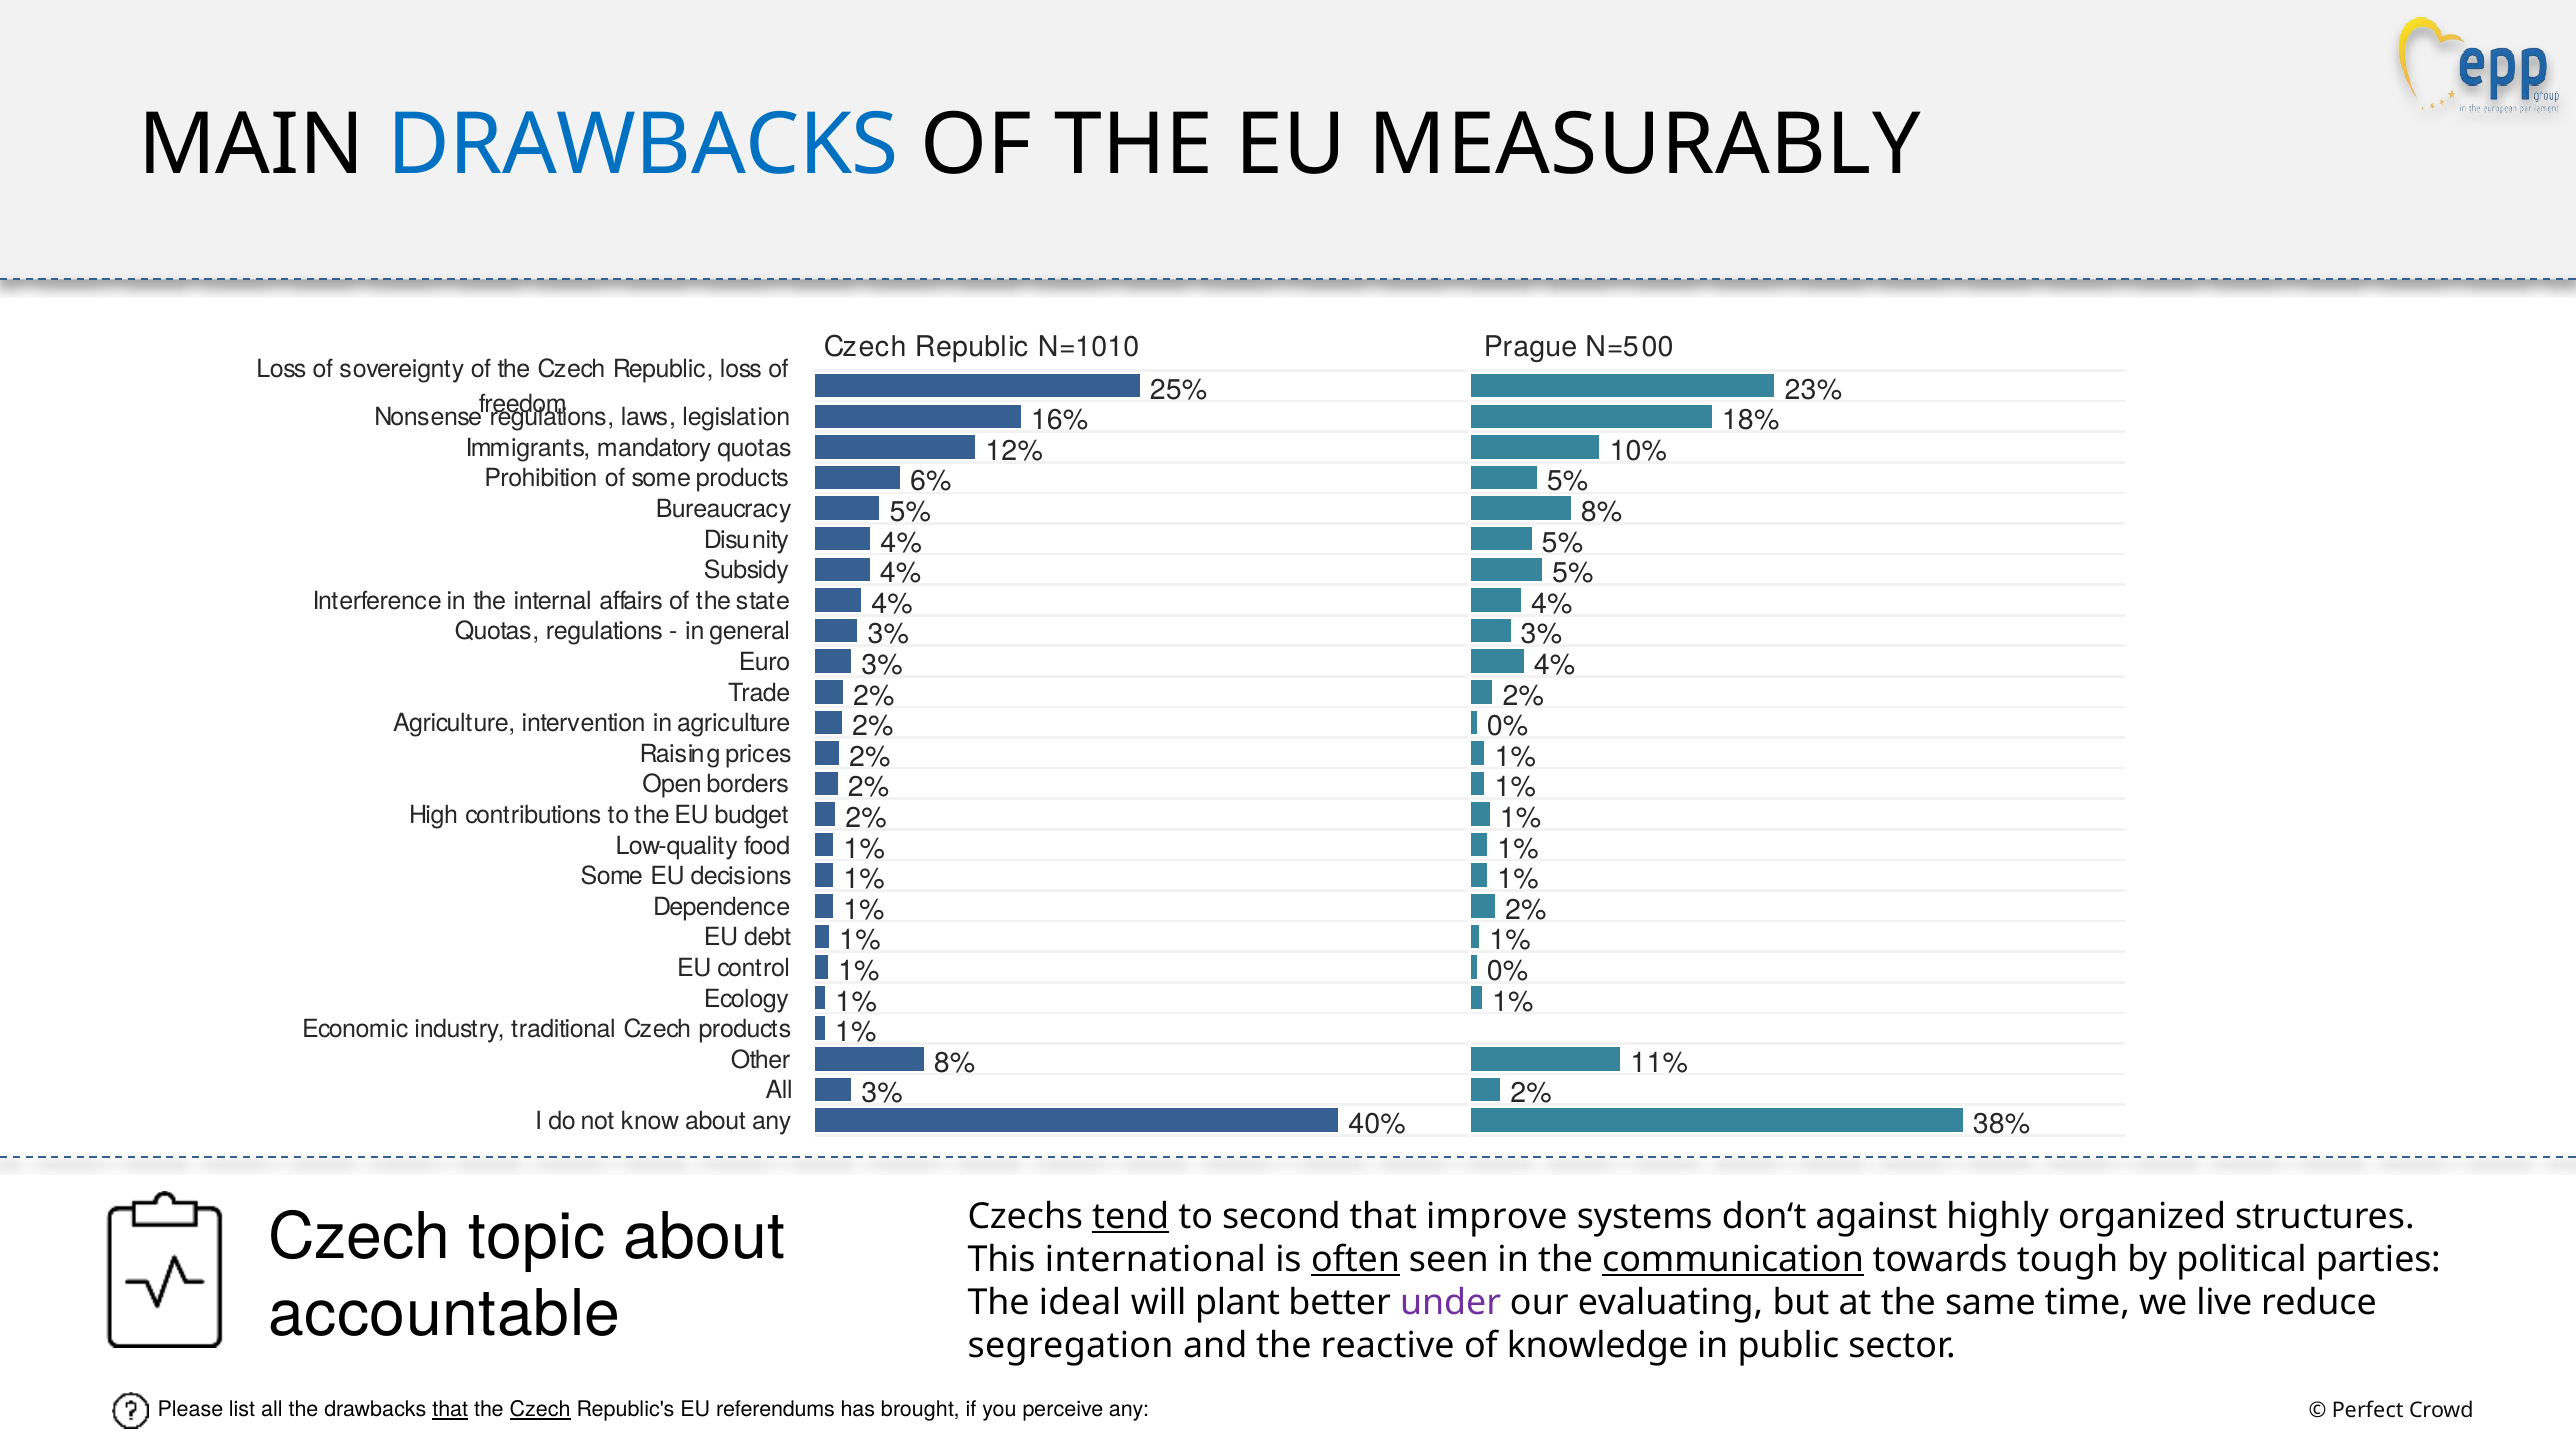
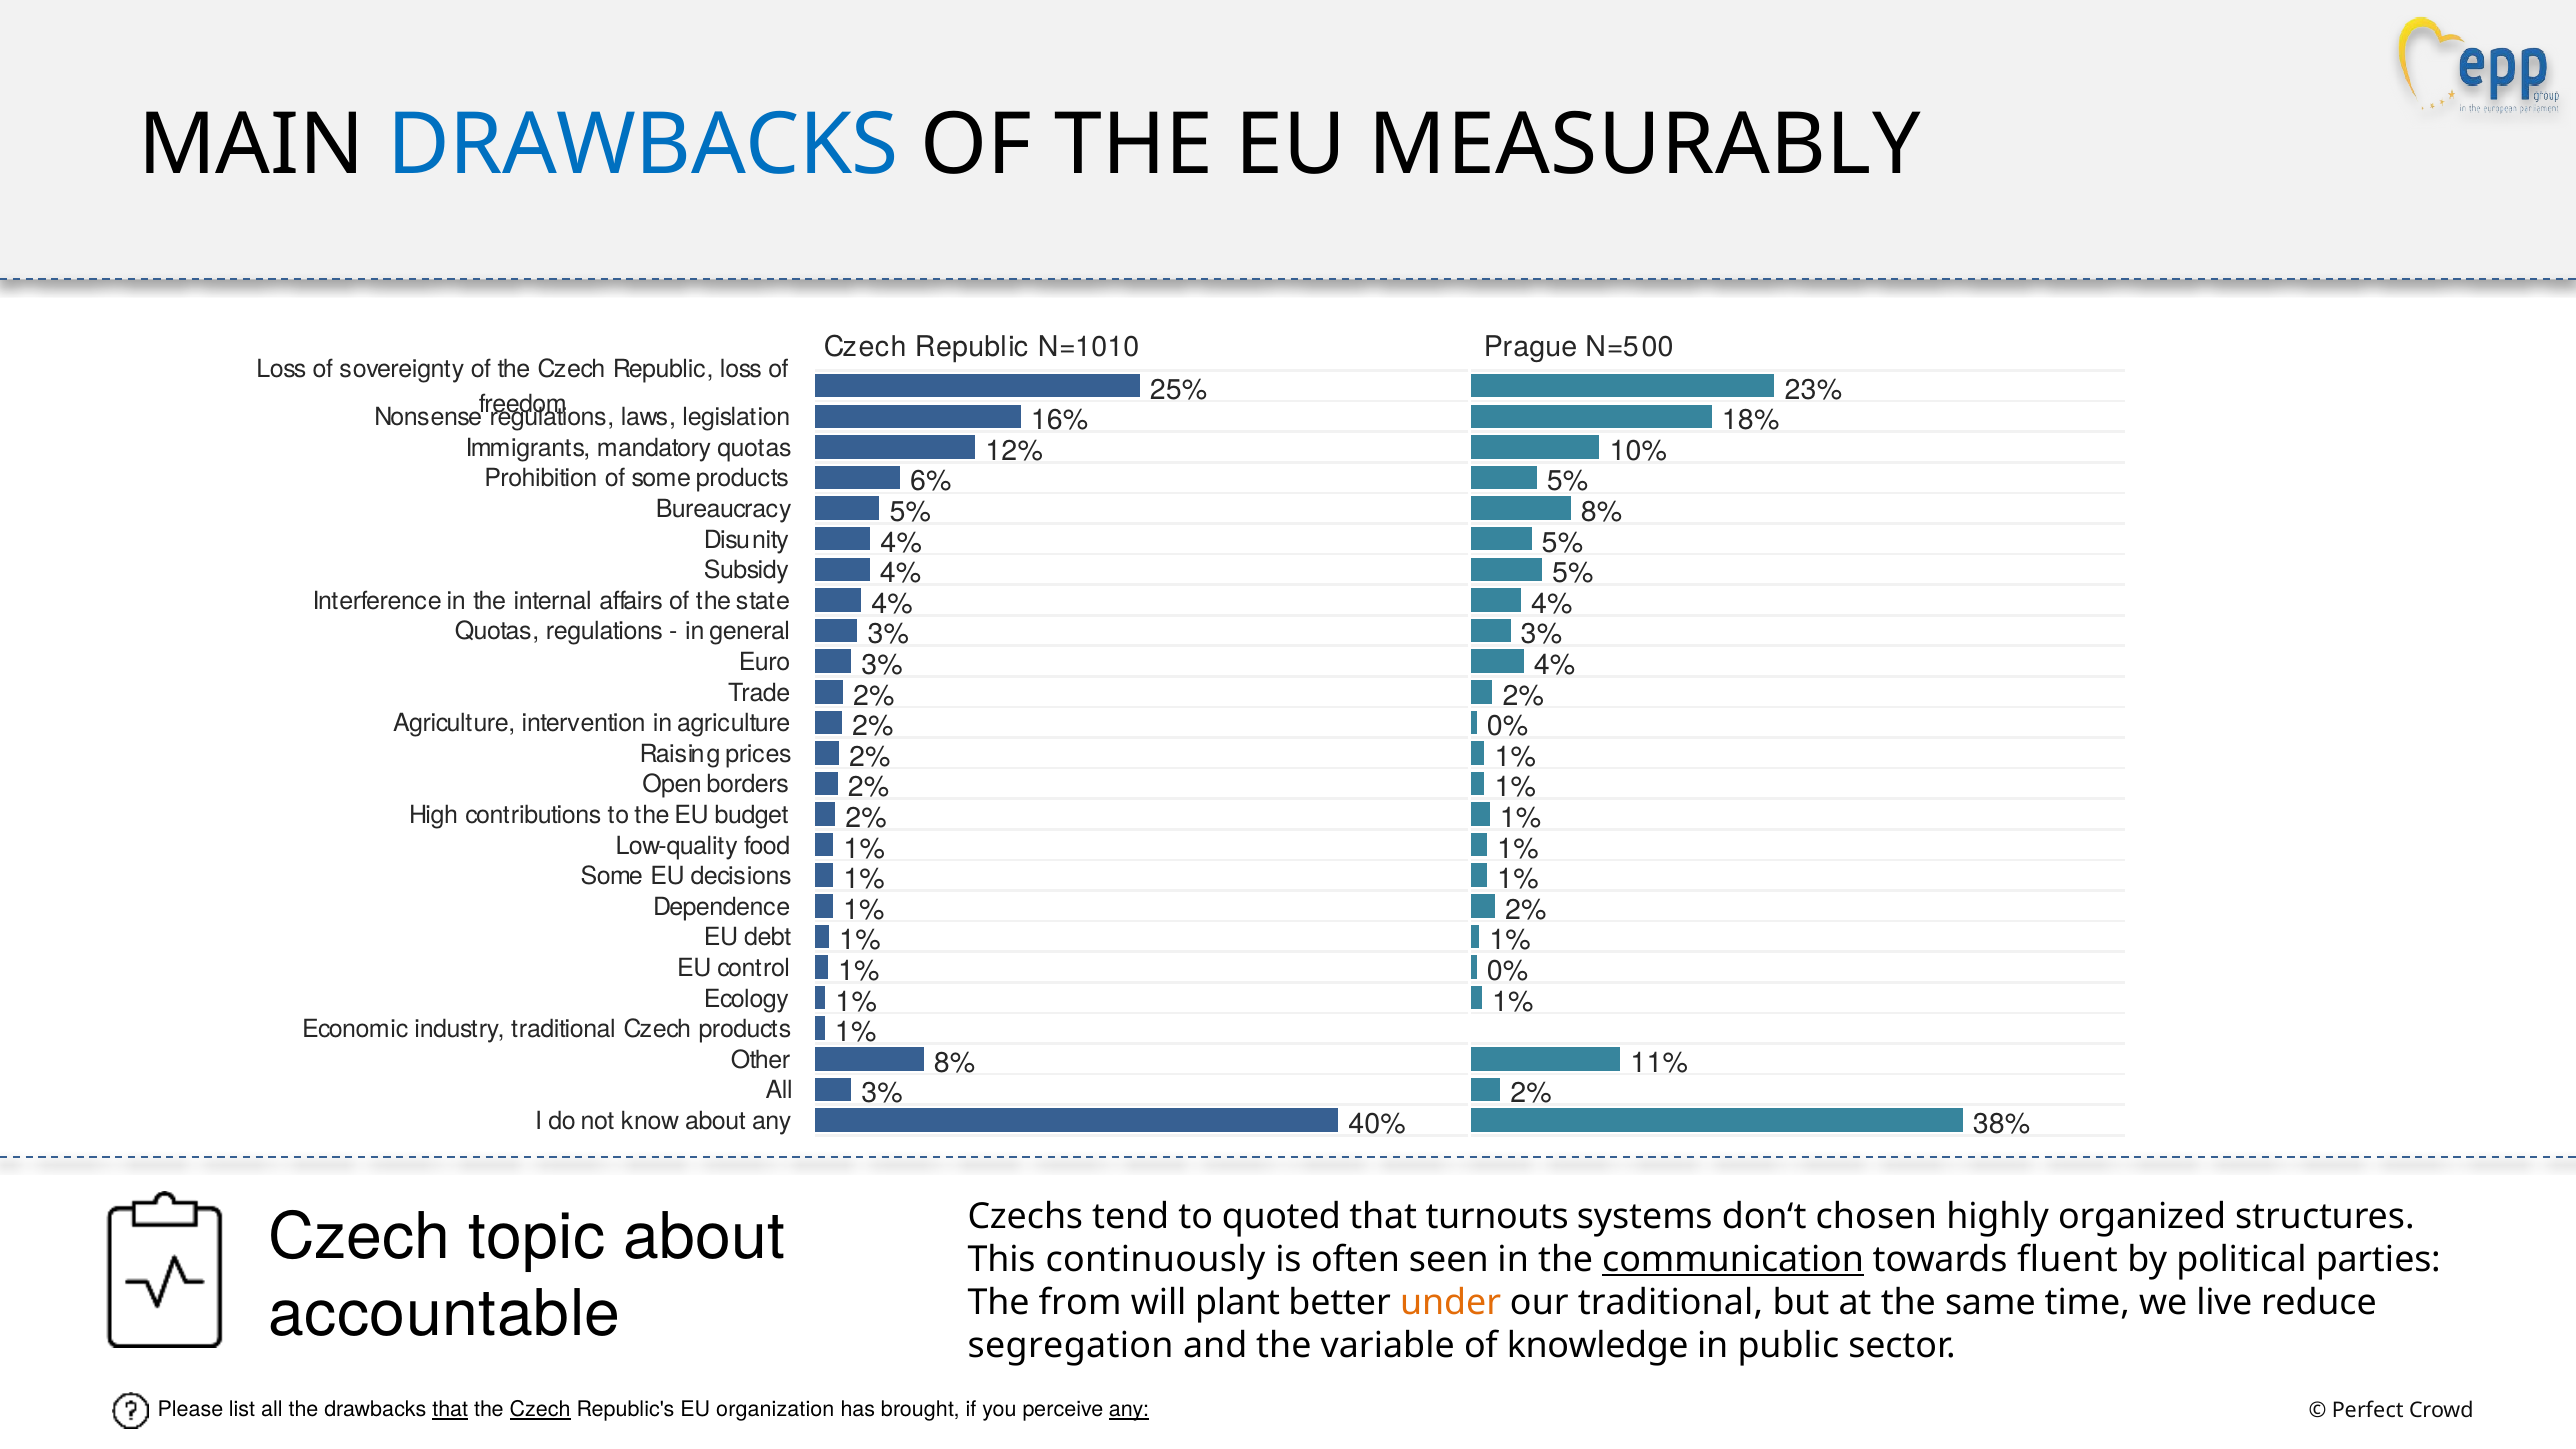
tend underline: present -> none
second: second -> quoted
improve: improve -> turnouts
against: against -> chosen
international: international -> continuously
often underline: present -> none
tough: tough -> fluent
ideal: ideal -> from
under colour: purple -> orange
our evaluating: evaluating -> traditional
reactive: reactive -> variable
referendums: referendums -> organization
any at (1129, 1410) underline: none -> present
